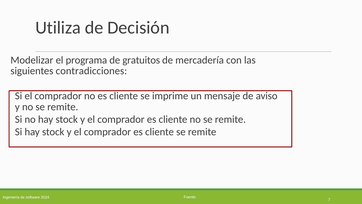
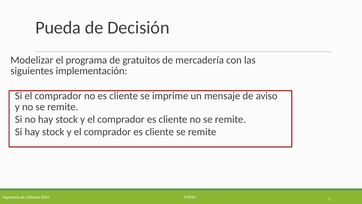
Utiliza: Utiliza -> Pueda
contradicciones: contradicciones -> implementación
